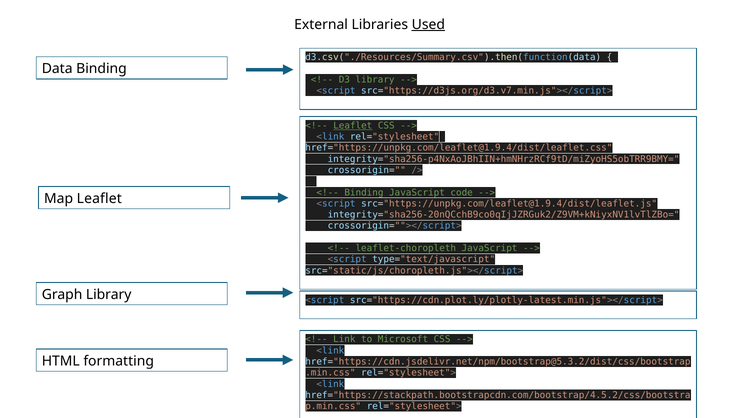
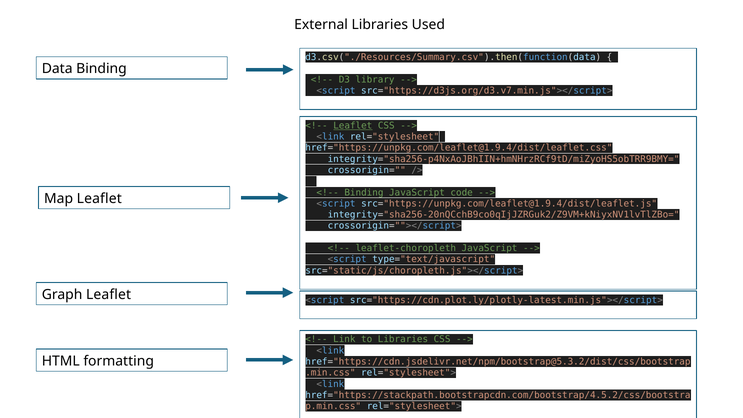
Used underline: present -> none
Graph Library: Library -> Leaflet
to Microsoft: Microsoft -> Libraries
